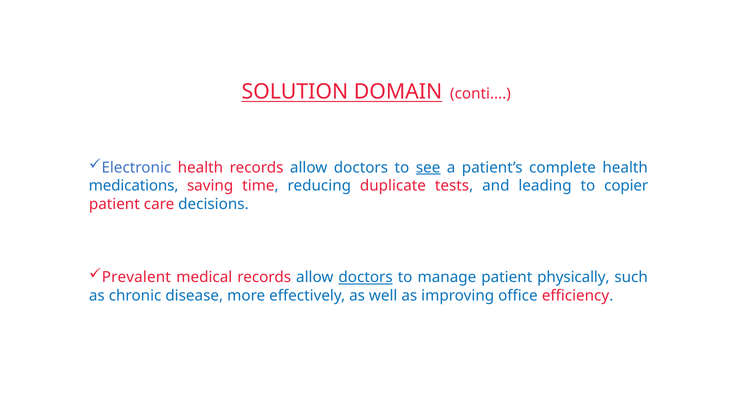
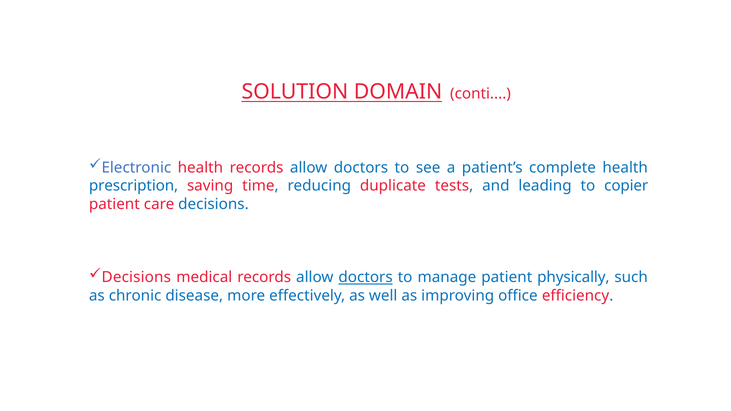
see underline: present -> none
medications: medications -> prescription
Prevalent at (136, 277): Prevalent -> Decisions
